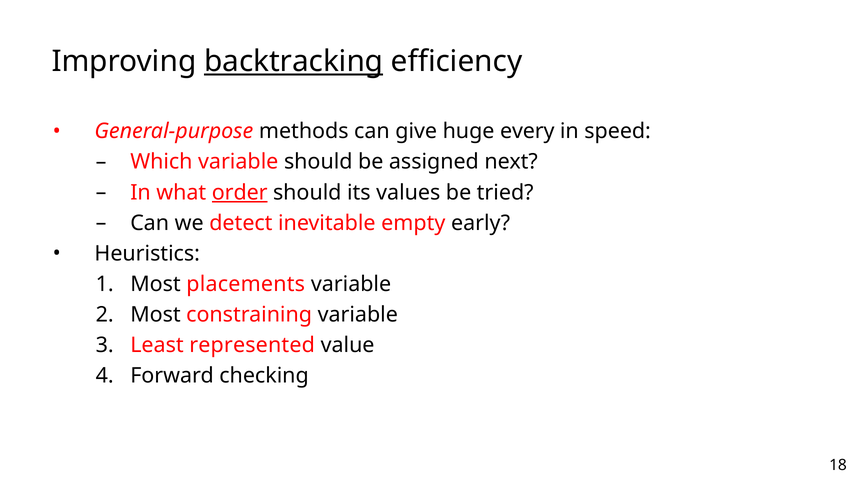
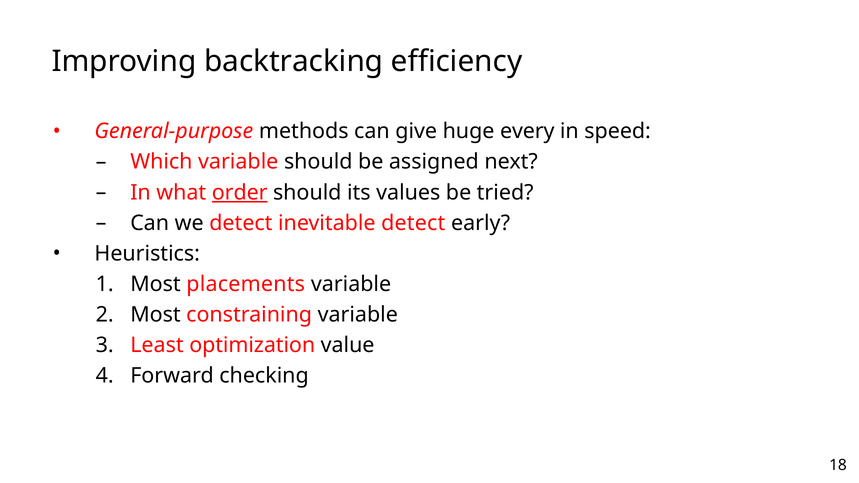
backtracking underline: present -> none
inevitable empty: empty -> detect
represented: represented -> optimization
